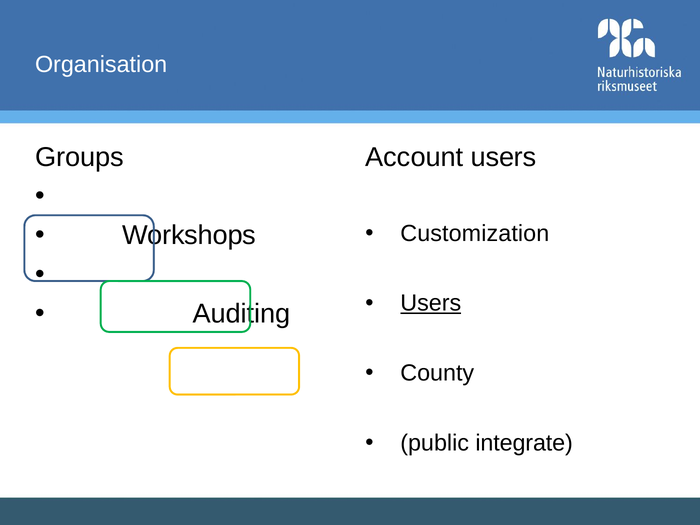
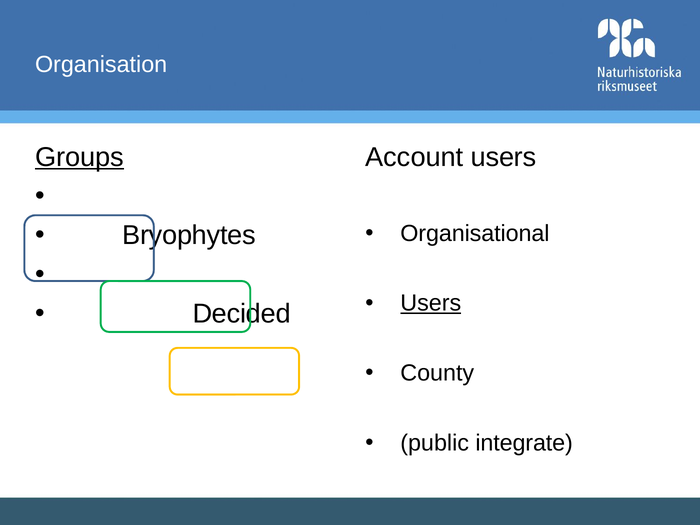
Groups underline: none -> present
Customization: Customization -> Organisational
Workshops: Workshops -> Bryophytes
Auditing: Auditing -> Decided
